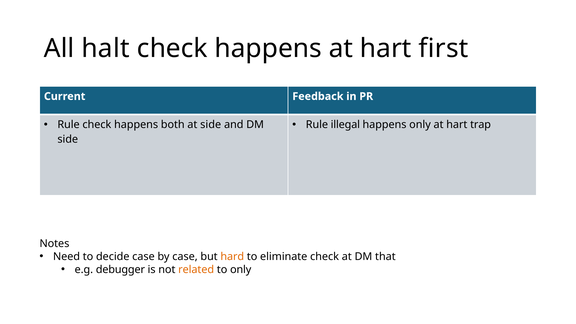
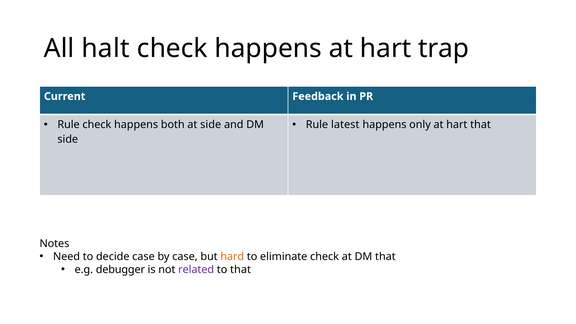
first: first -> trap
illegal: illegal -> latest
hart trap: trap -> that
related colour: orange -> purple
to only: only -> that
